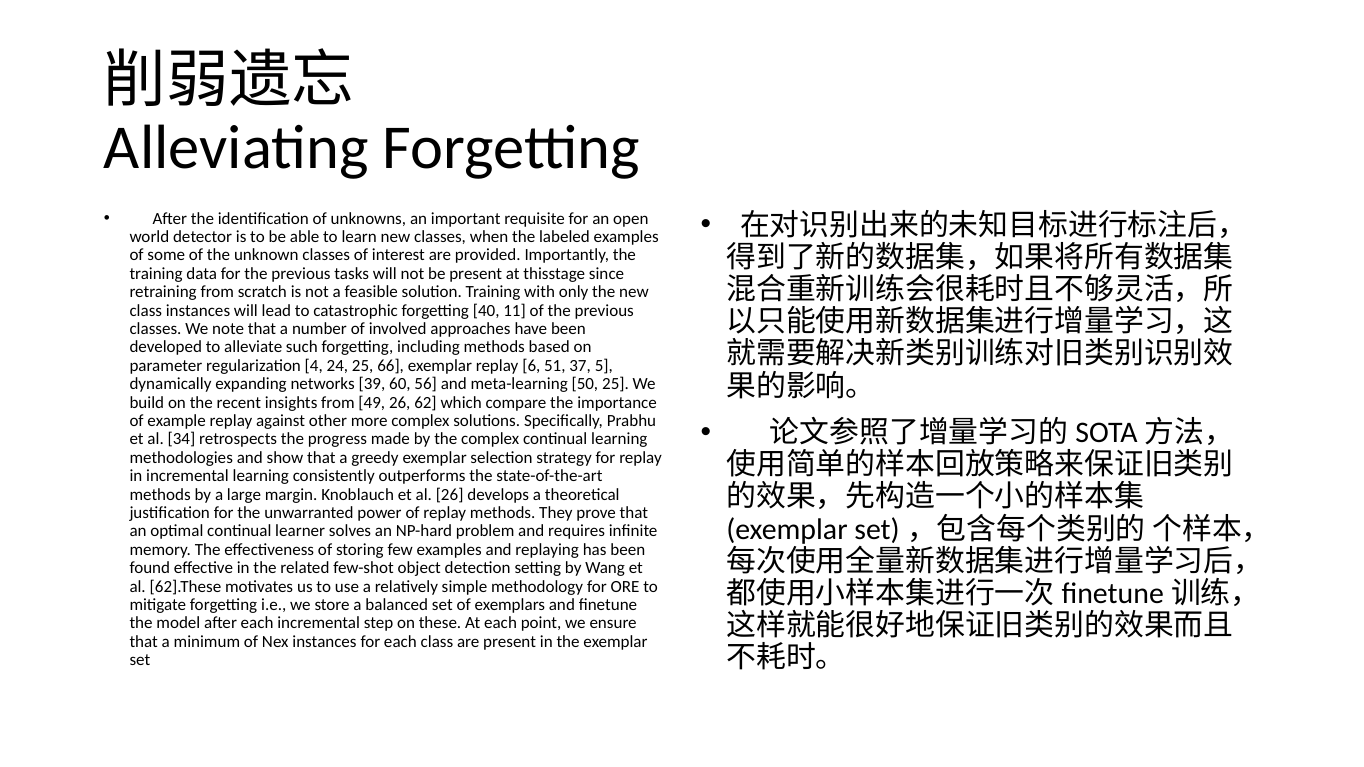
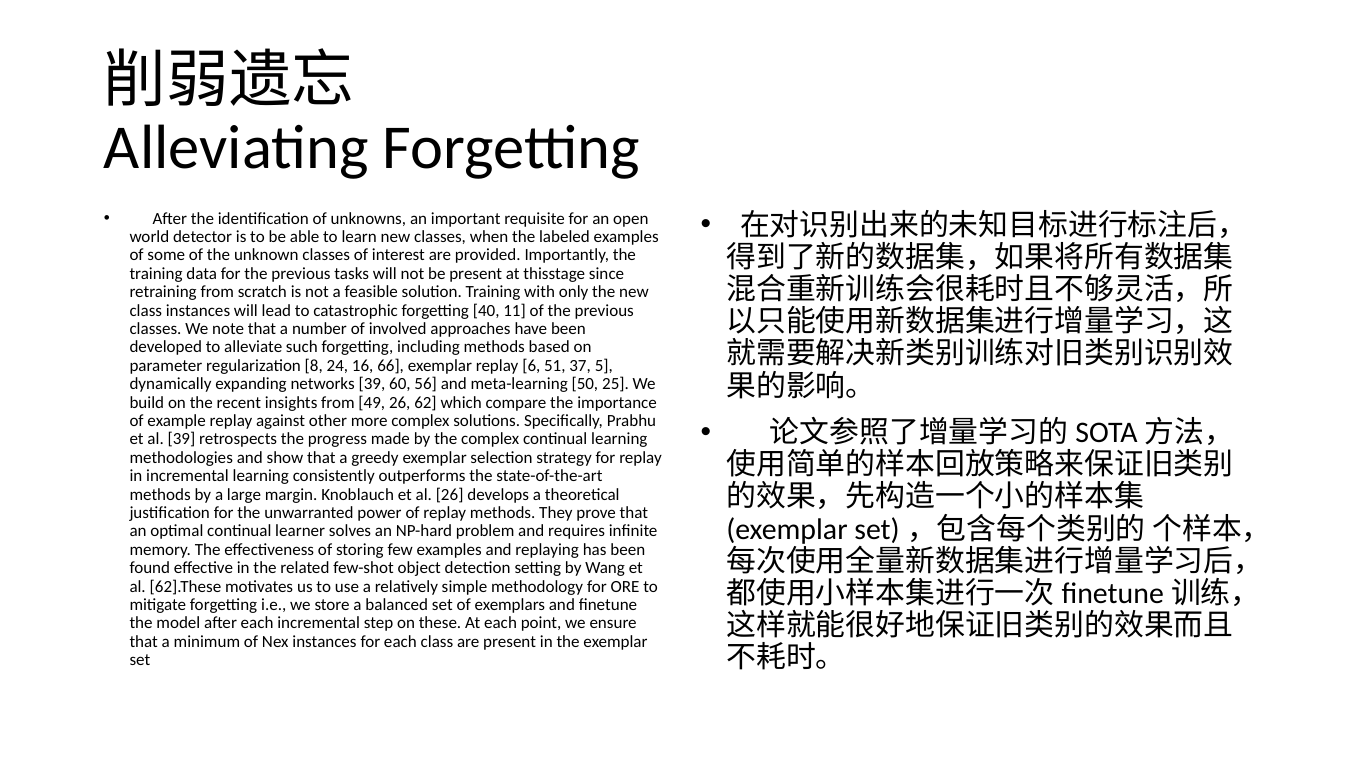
4: 4 -> 8
24 25: 25 -> 16
al 34: 34 -> 39
